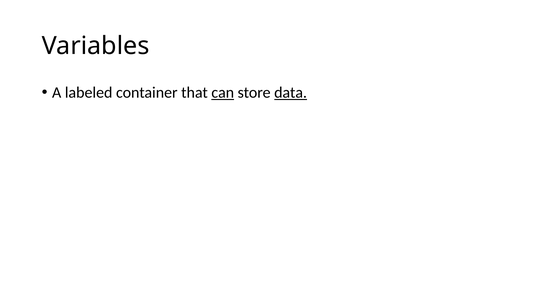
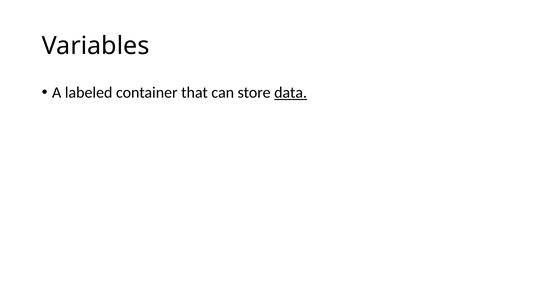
can underline: present -> none
